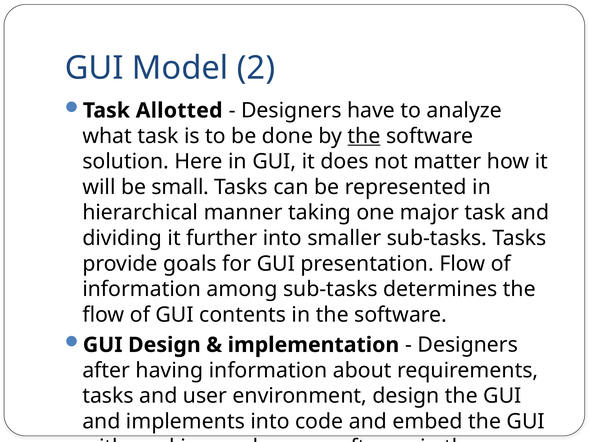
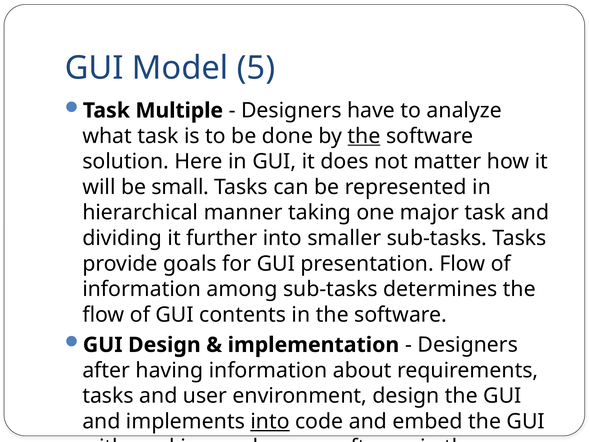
2: 2 -> 5
Allotted: Allotted -> Multiple
into at (270, 421) underline: none -> present
